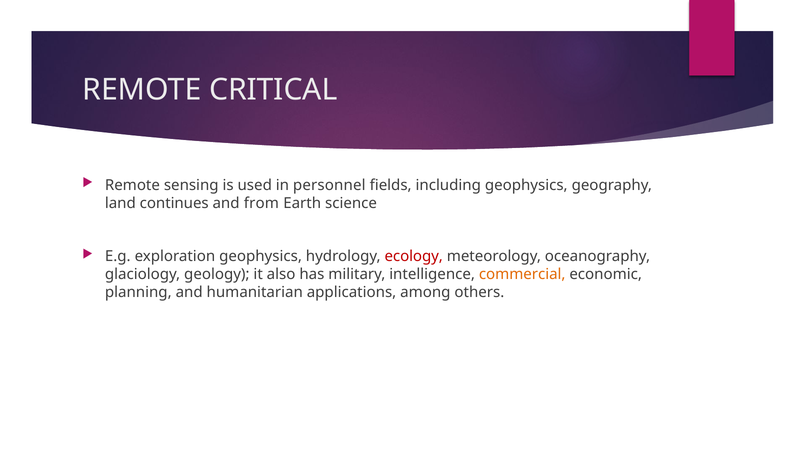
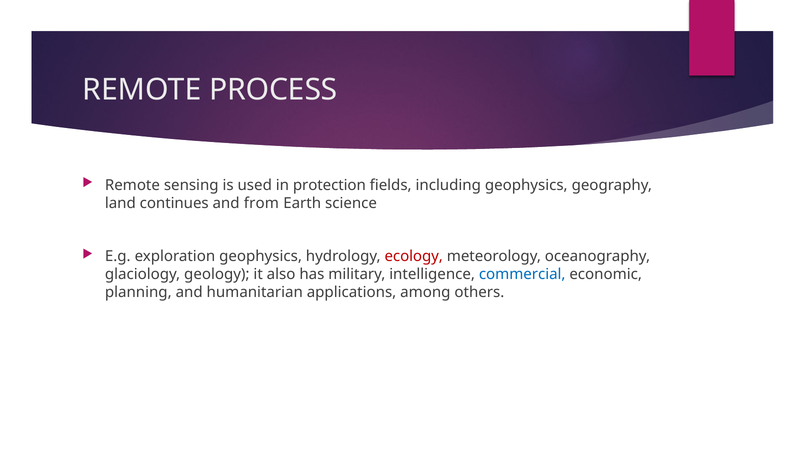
CRITICAL: CRITICAL -> PROCESS
personnel: personnel -> protection
commercial colour: orange -> blue
